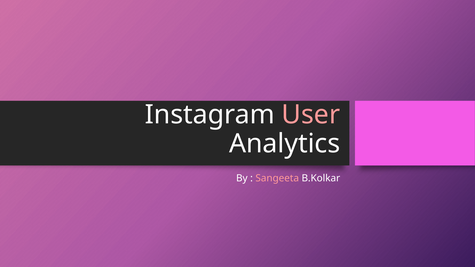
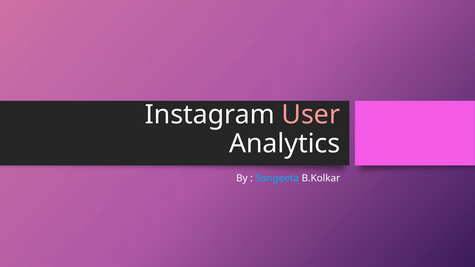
Sangeeta colour: pink -> light blue
